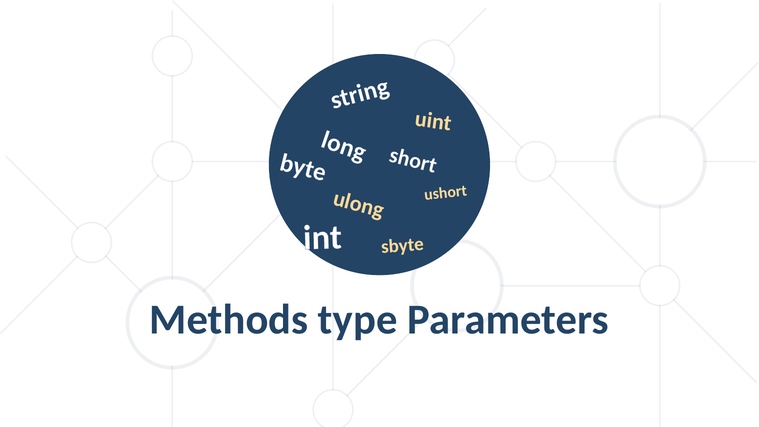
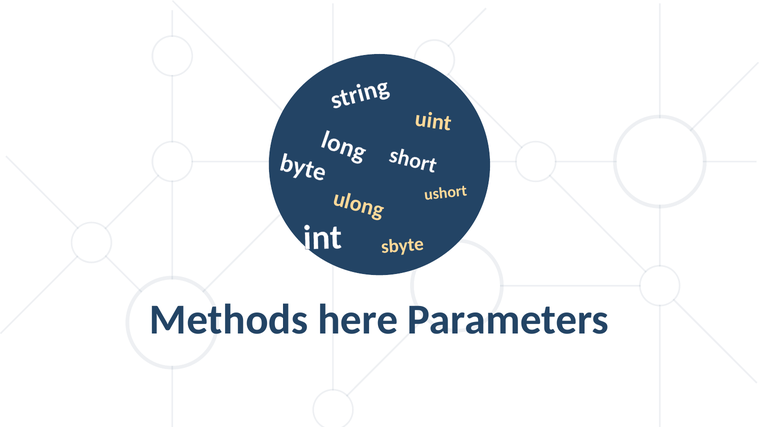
type: type -> here
